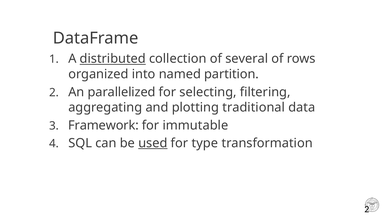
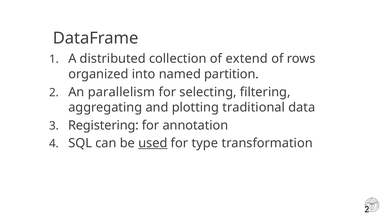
distributed underline: present -> none
several: several -> extend
parallelized: parallelized -> parallelism
Framework: Framework -> Registering
immutable: immutable -> annotation
